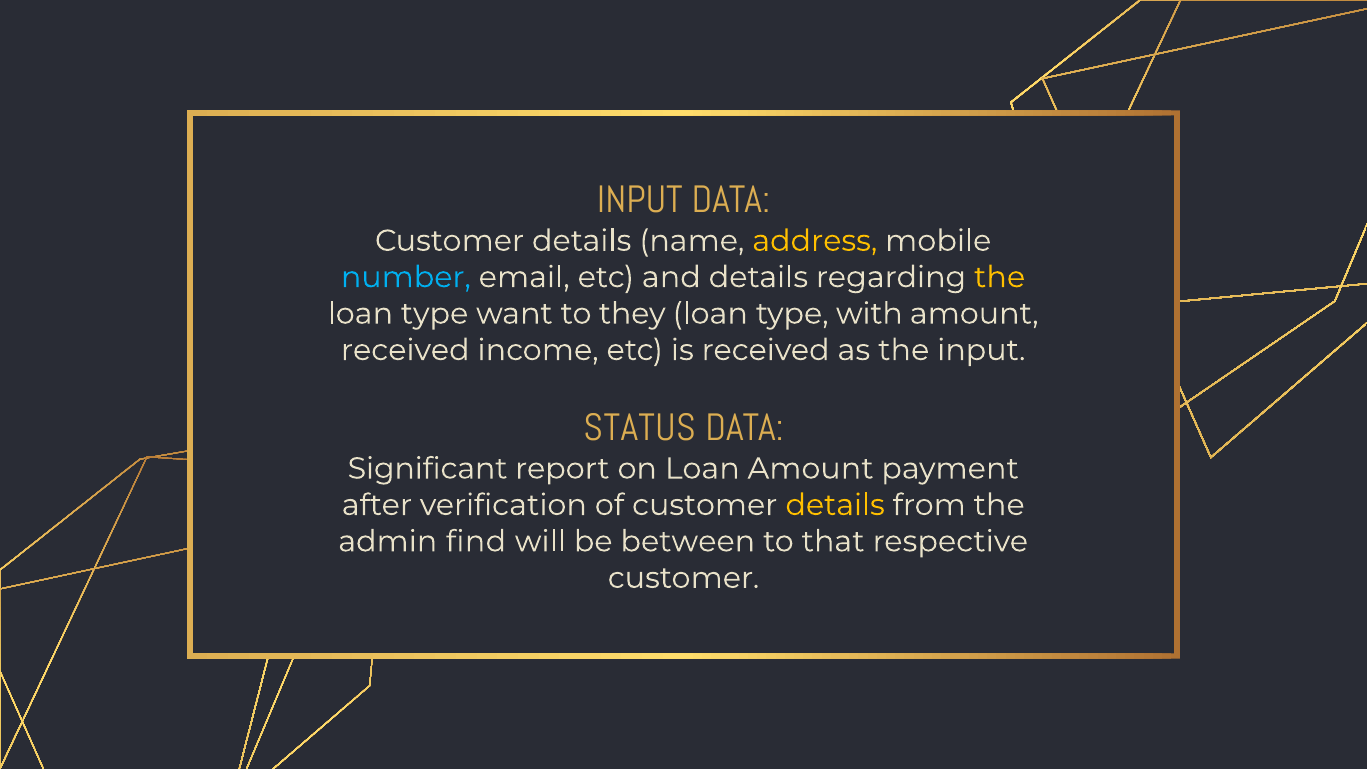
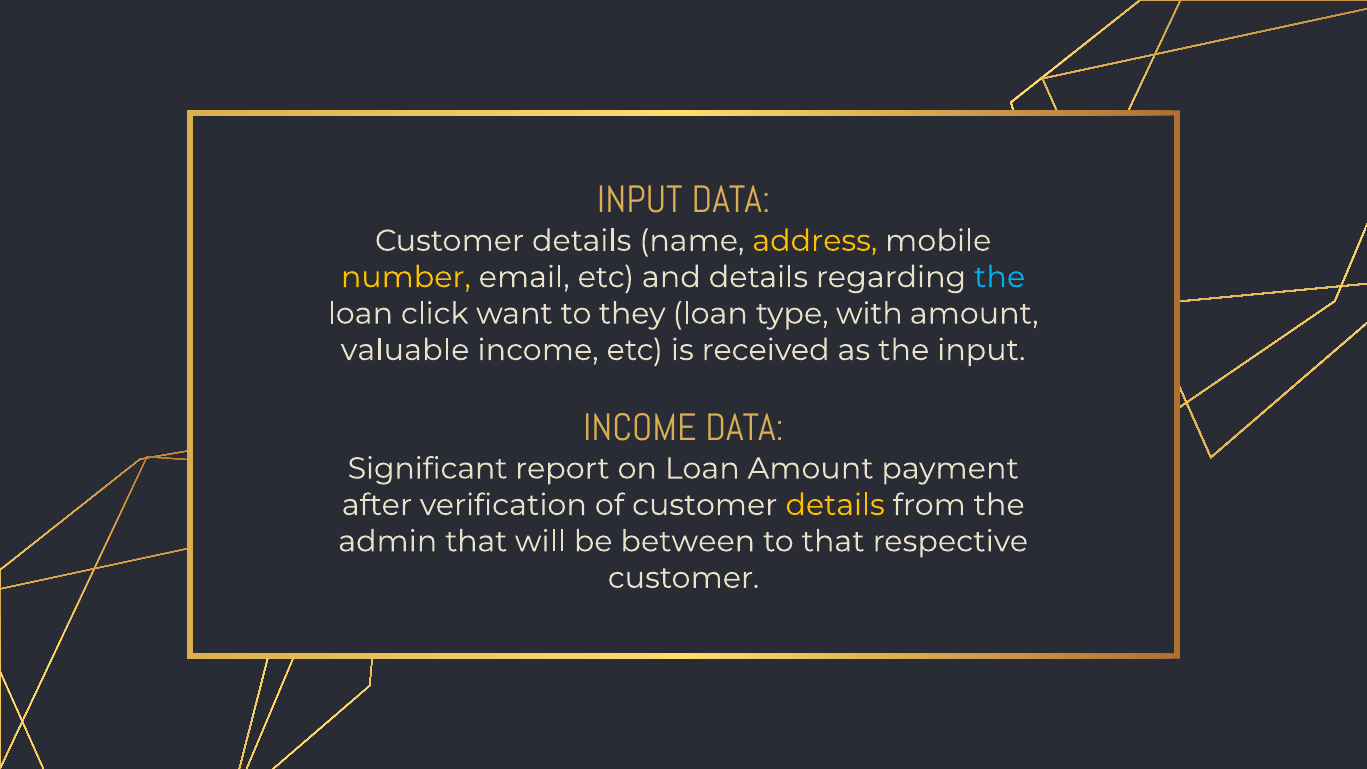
number colour: light blue -> yellow
the at (1000, 277) colour: yellow -> light blue
type at (435, 314): type -> click
received at (405, 350): received -> valuable
STATUS at (640, 428): STATUS -> INCOME
admin find: find -> that
